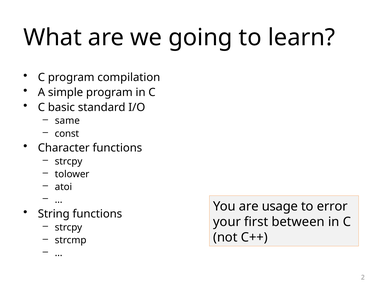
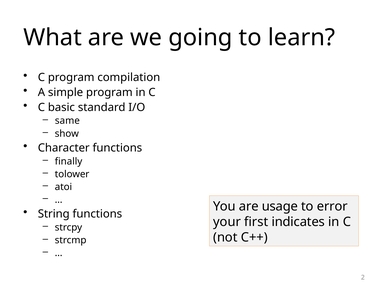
const: const -> show
strcpy at (69, 161): strcpy -> finally
between: between -> indicates
